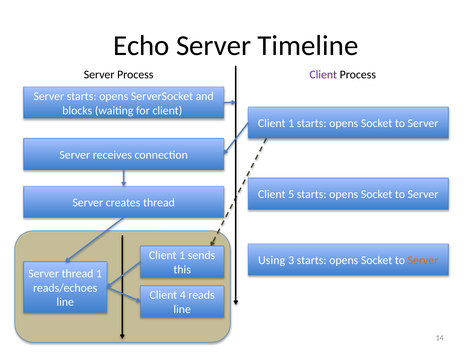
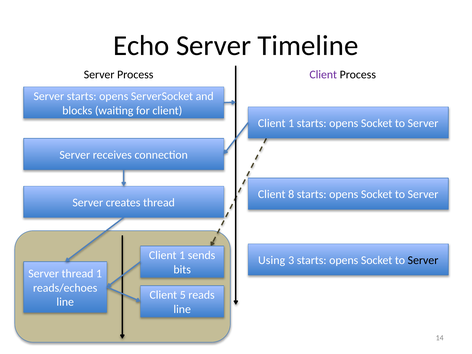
5: 5 -> 8
Server at (423, 260) colour: orange -> black
this: this -> bits
4: 4 -> 5
